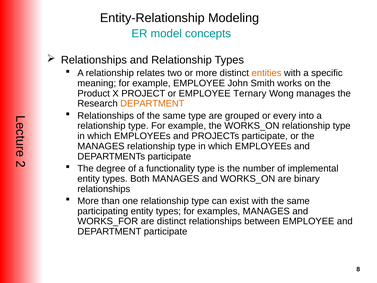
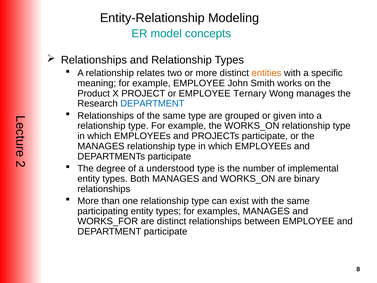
DEPARTMENT at (152, 104) colour: orange -> blue
every: every -> given
functionality: functionality -> understood
